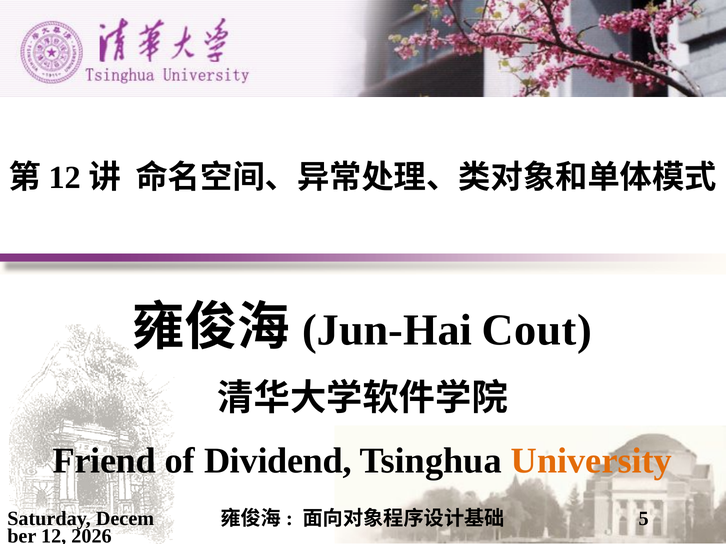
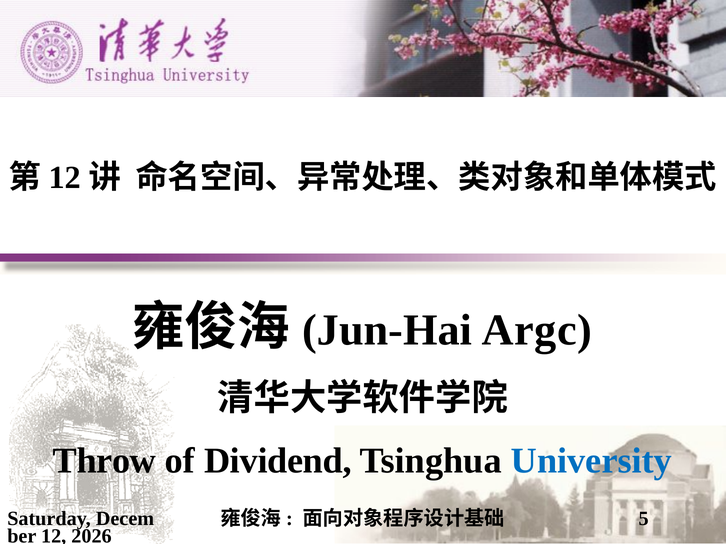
Cout: Cout -> Argc
Friend: Friend -> Throw
University colour: orange -> blue
